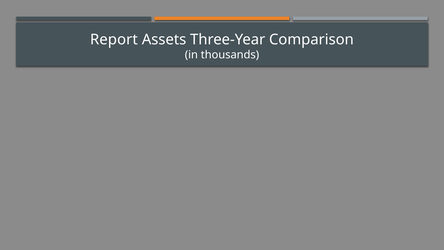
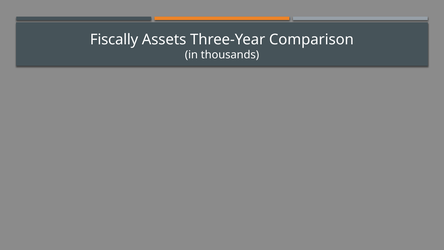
Report: Report -> Fiscally
